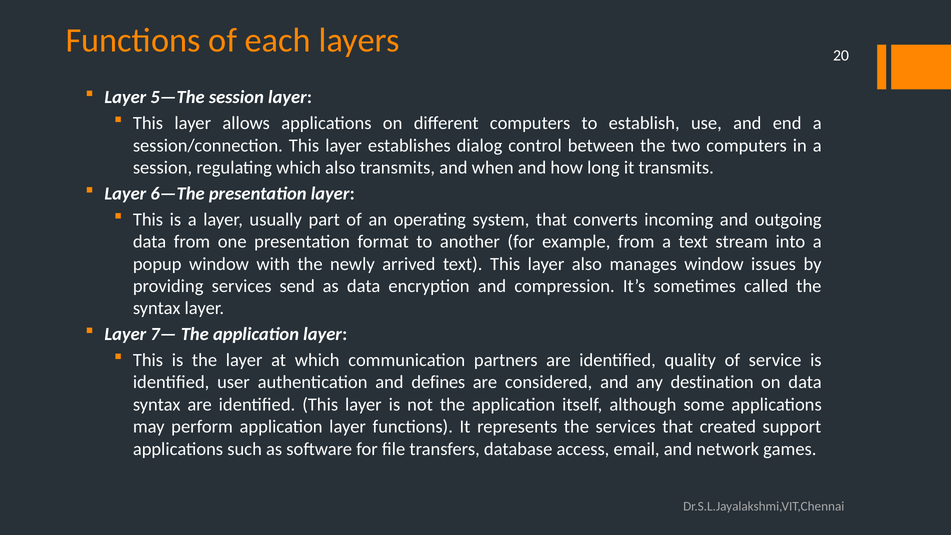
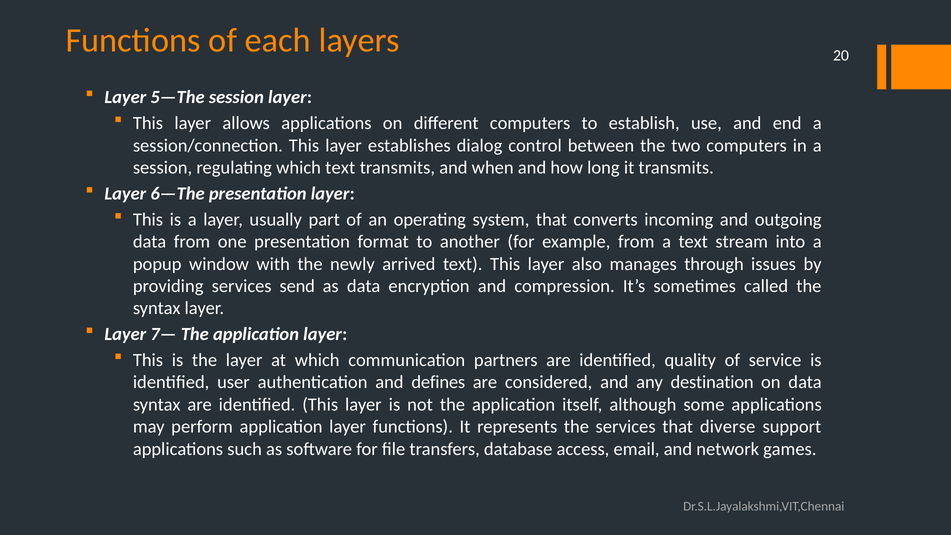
which also: also -> text
manages window: window -> through
created: created -> diverse
